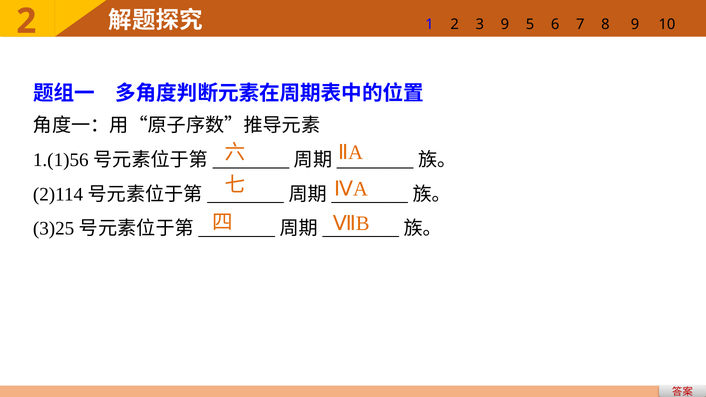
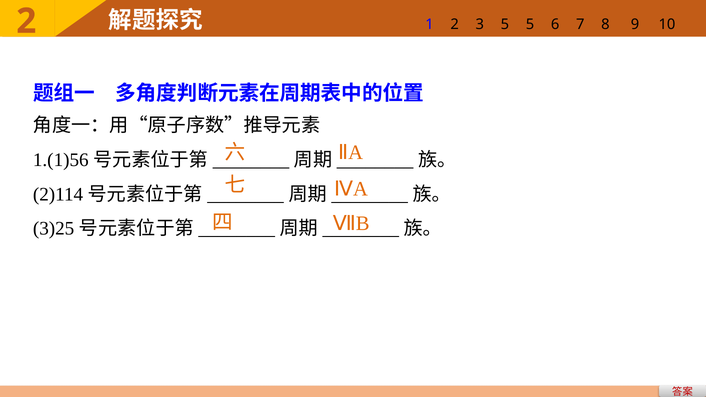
3 9: 9 -> 5
